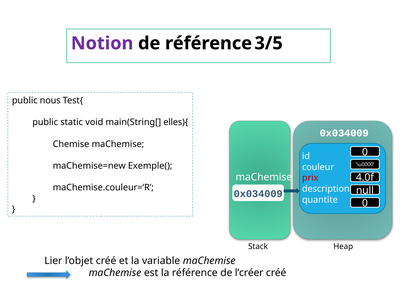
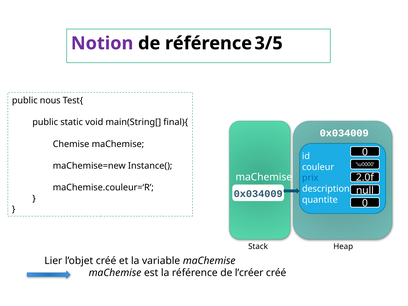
elles){: elles){ -> final){
Exemple(: Exemple( -> Instance(
4.0f: 4.0f -> 2.0f
prix colour: red -> blue
